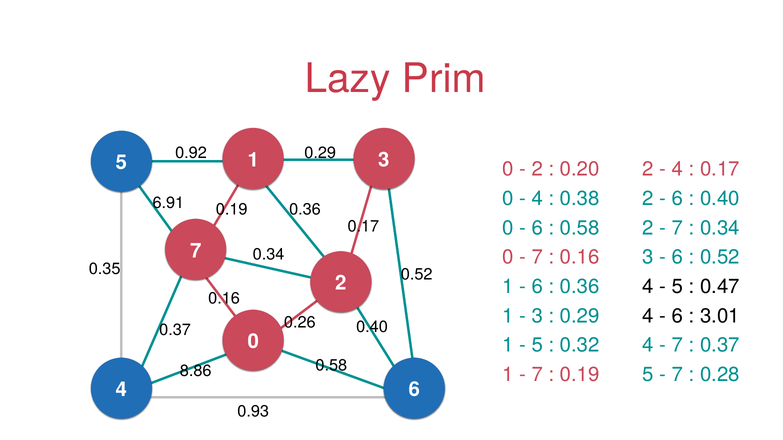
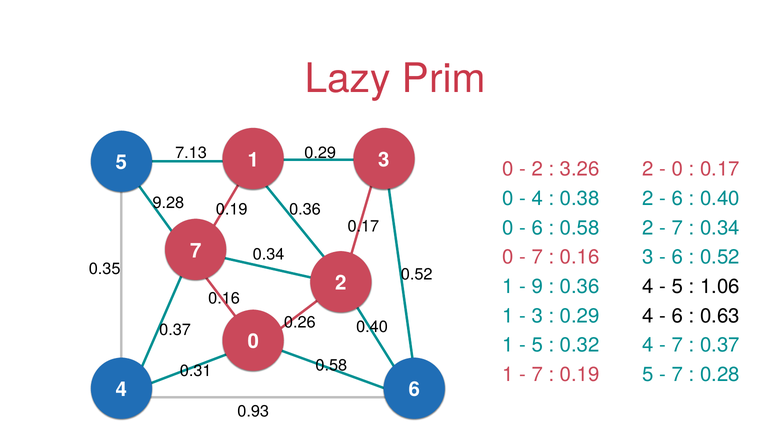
0.92: 0.92 -> 7.13
0.20: 0.20 -> 3.26
4 at (677, 169): 4 -> 0
6.91: 6.91 -> 9.28
6 at (537, 287): 6 -> 9
0.47: 0.47 -> 1.06
3.01: 3.01 -> 0.63
8.86: 8.86 -> 0.31
